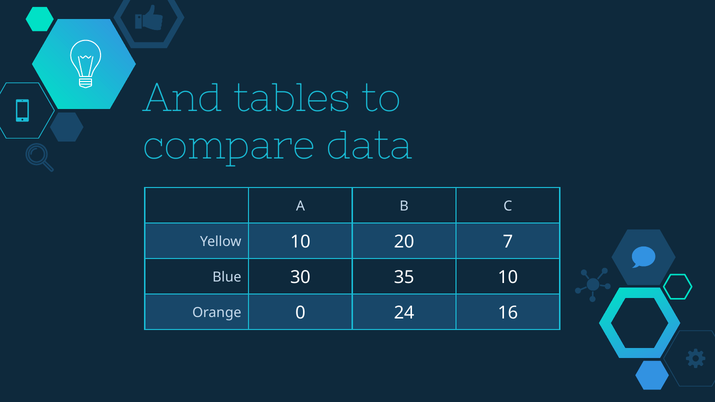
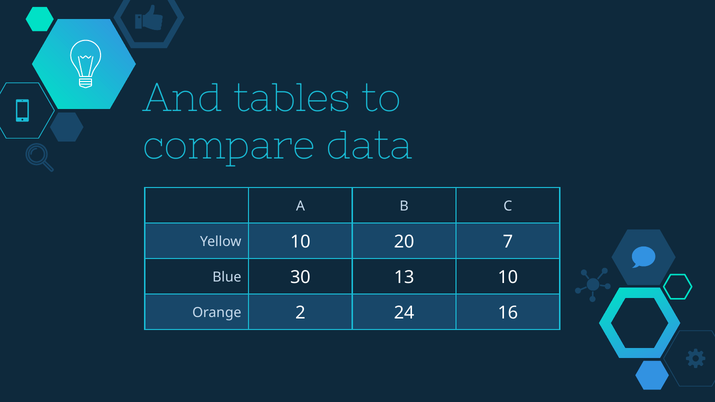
35: 35 -> 13
0: 0 -> 2
